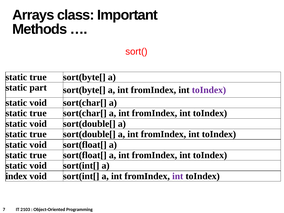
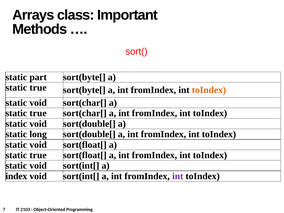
true at (38, 77): true -> part
part at (38, 88): part -> true
toIndex at (209, 90) colour: purple -> orange
true at (38, 134): true -> long
